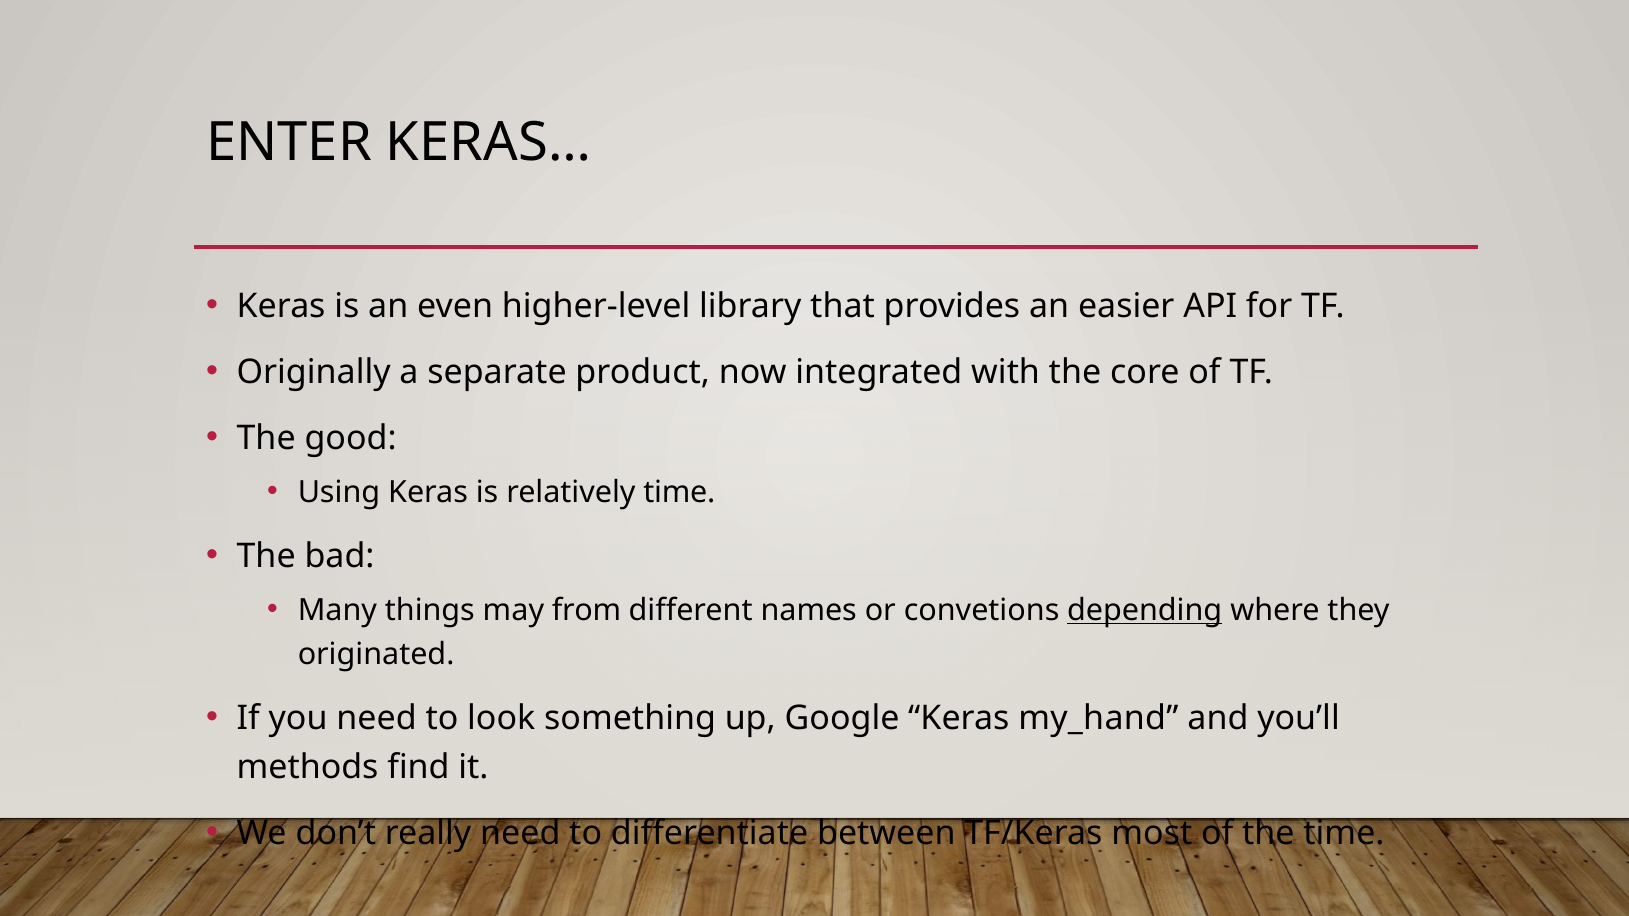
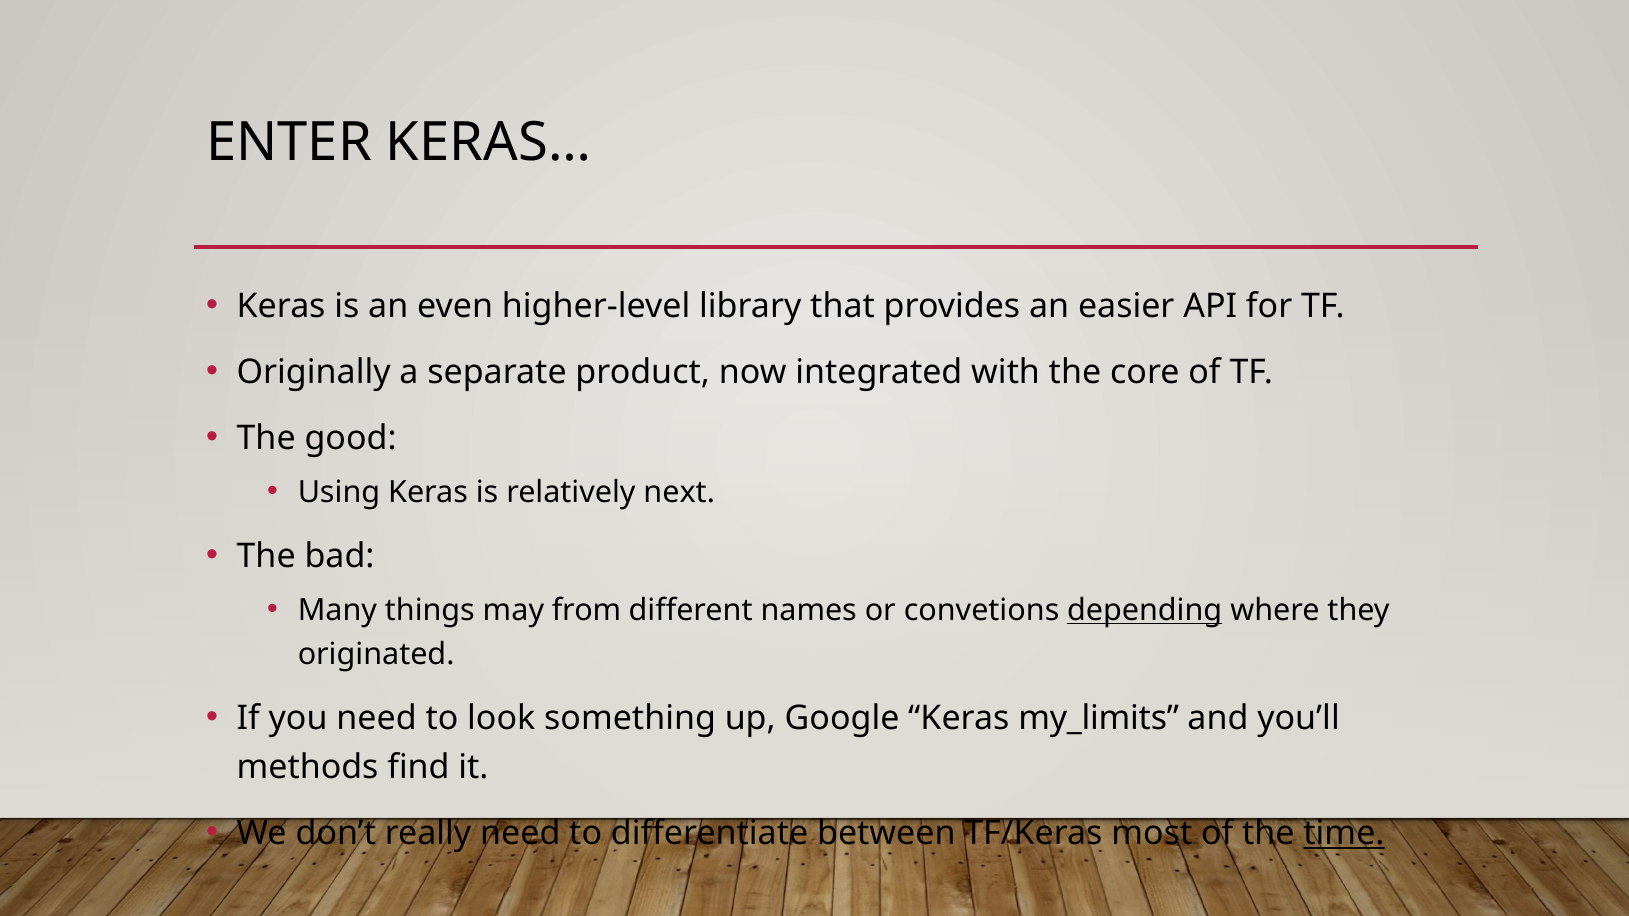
relatively time: time -> next
my_hand: my_hand -> my_limits
time at (1344, 833) underline: none -> present
